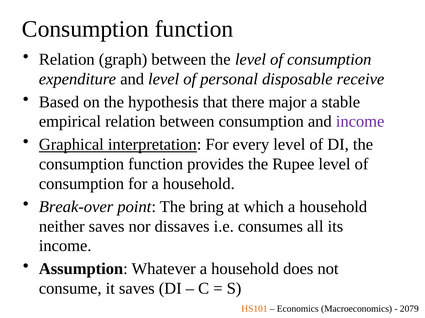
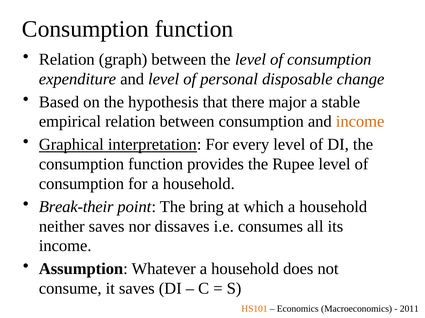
receive: receive -> change
income at (360, 122) colour: purple -> orange
Break-over: Break-over -> Break-their
2079: 2079 -> 2011
